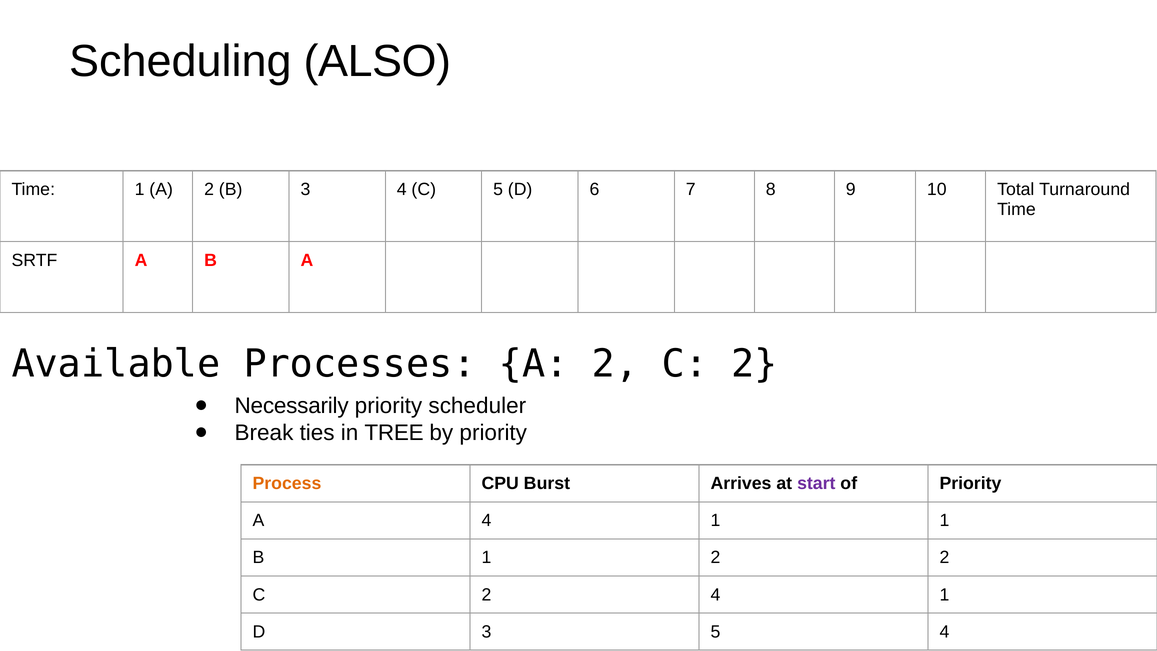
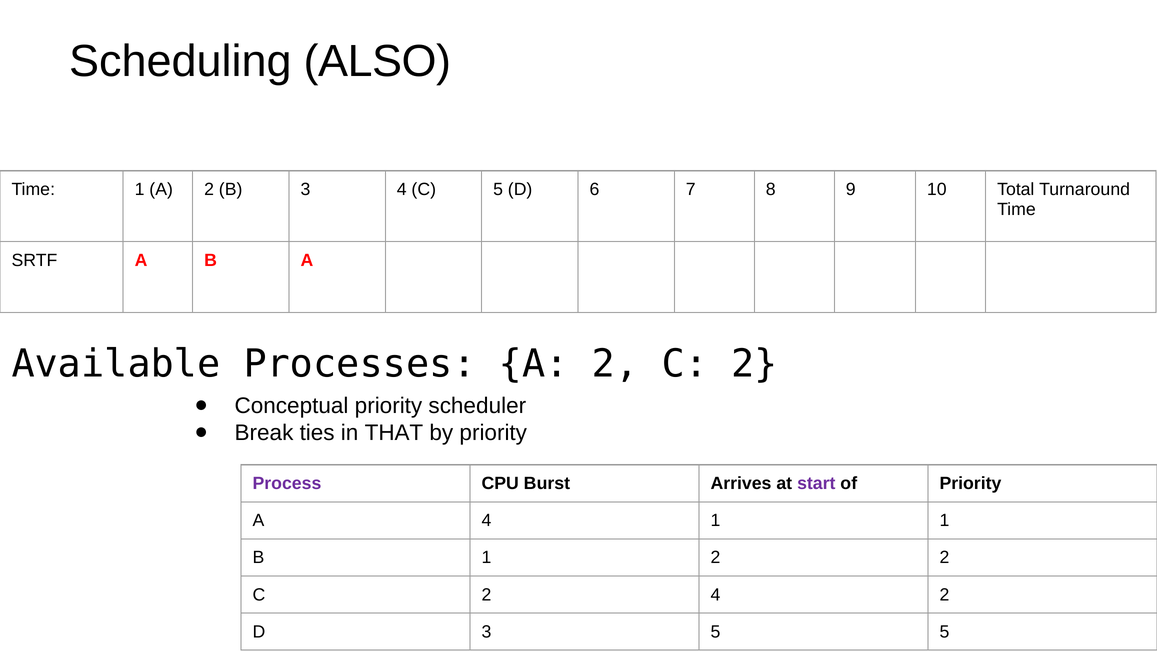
Necessarily: Necessarily -> Conceptual
TREE: TREE -> THAT
Process colour: orange -> purple
2 4 1: 1 -> 2
5 4: 4 -> 5
